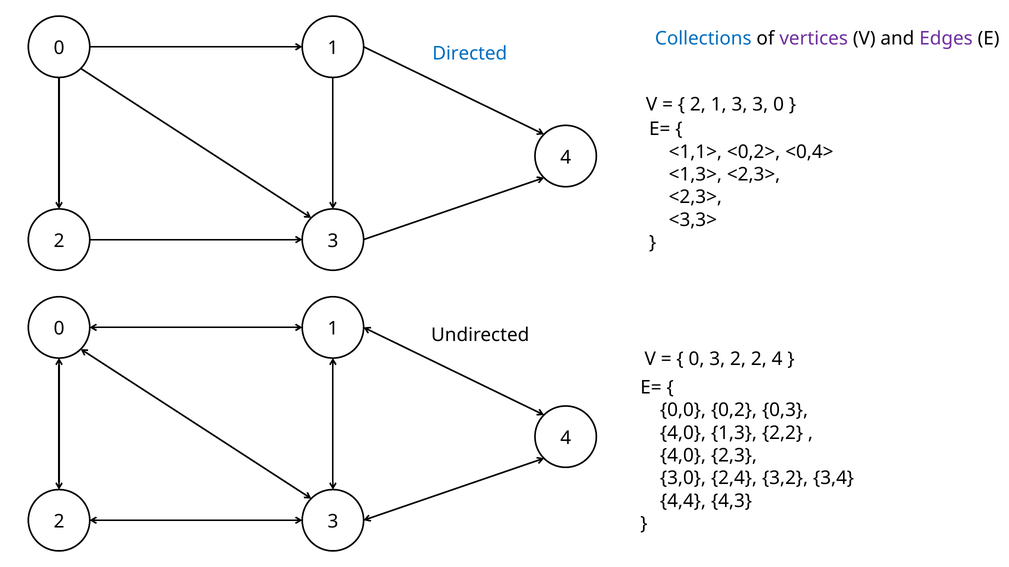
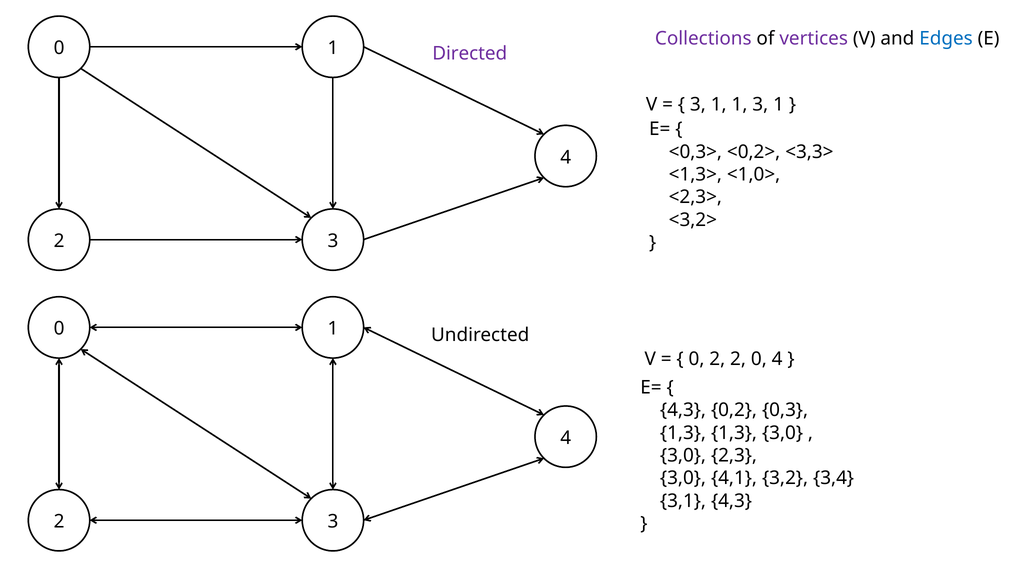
Collections colour: blue -> purple
Edges colour: purple -> blue
Directed colour: blue -> purple
2 at (698, 104): 2 -> 3
3 at (740, 104): 3 -> 1
0 at (779, 104): 0 -> 1
<1,1>: <1,1> -> <0,3>
<0,4>: <0,4> -> <3,3>
<1,3> <2,3>: <2,3> -> <1,0>
<3,3>: <3,3> -> <3,2>
3 at (717, 359): 3 -> 2
2 2: 2 -> 0
0,0 at (683, 411): 0,0 -> 4,3
4,0 at (683, 433): 4,0 -> 1,3
1,3 2,2: 2,2 -> 3,0
4,0 at (683, 456): 4,0 -> 3,0
2,4: 2,4 -> 4,1
4,4: 4,4 -> 3,1
